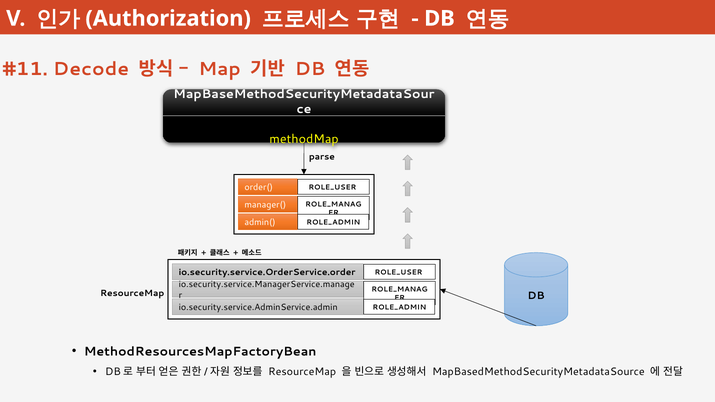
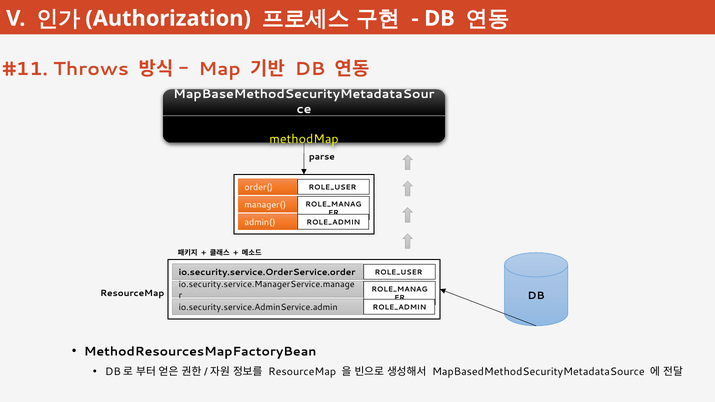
Decode: Decode -> Throws
